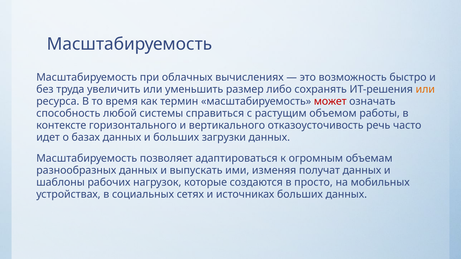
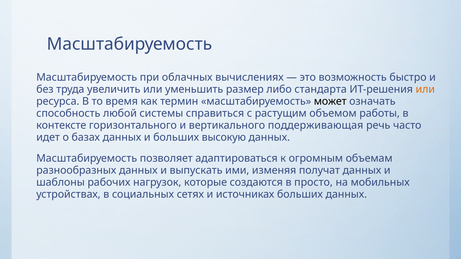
сохранять: сохранять -> стандарта
может colour: red -> black
отказоусточивость: отказоусточивость -> поддерживающая
загрузки: загрузки -> высокую
